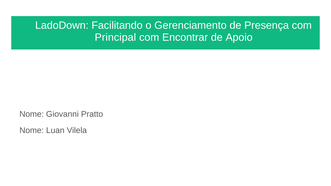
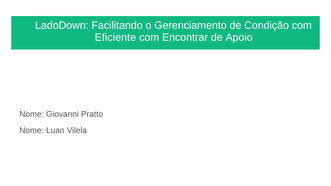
Presença: Presença -> Condição
Principal: Principal -> Eficiente
